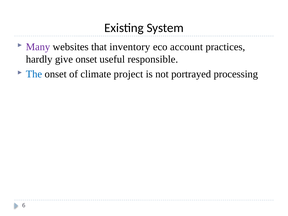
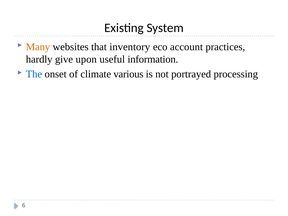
Many colour: purple -> orange
give onset: onset -> upon
responsible: responsible -> information
project: project -> various
